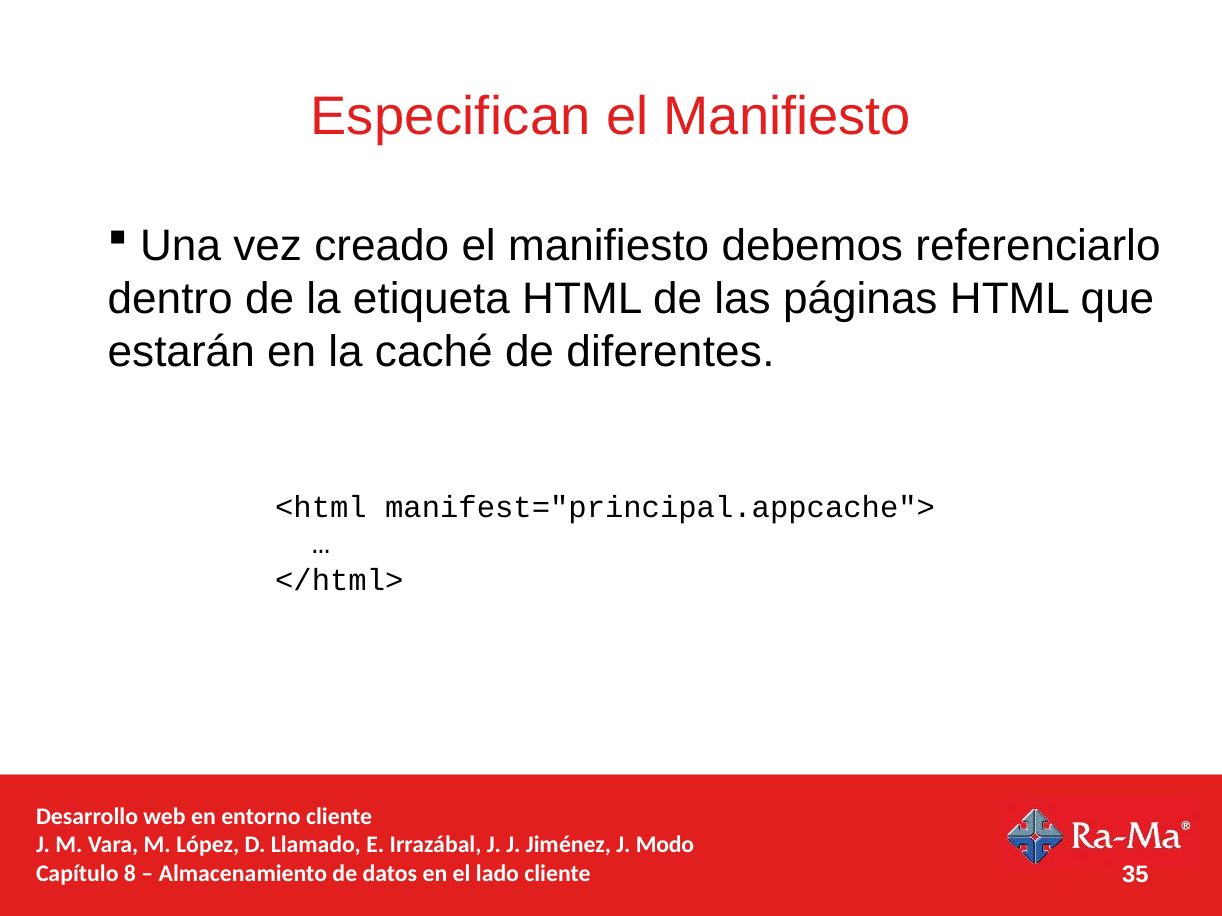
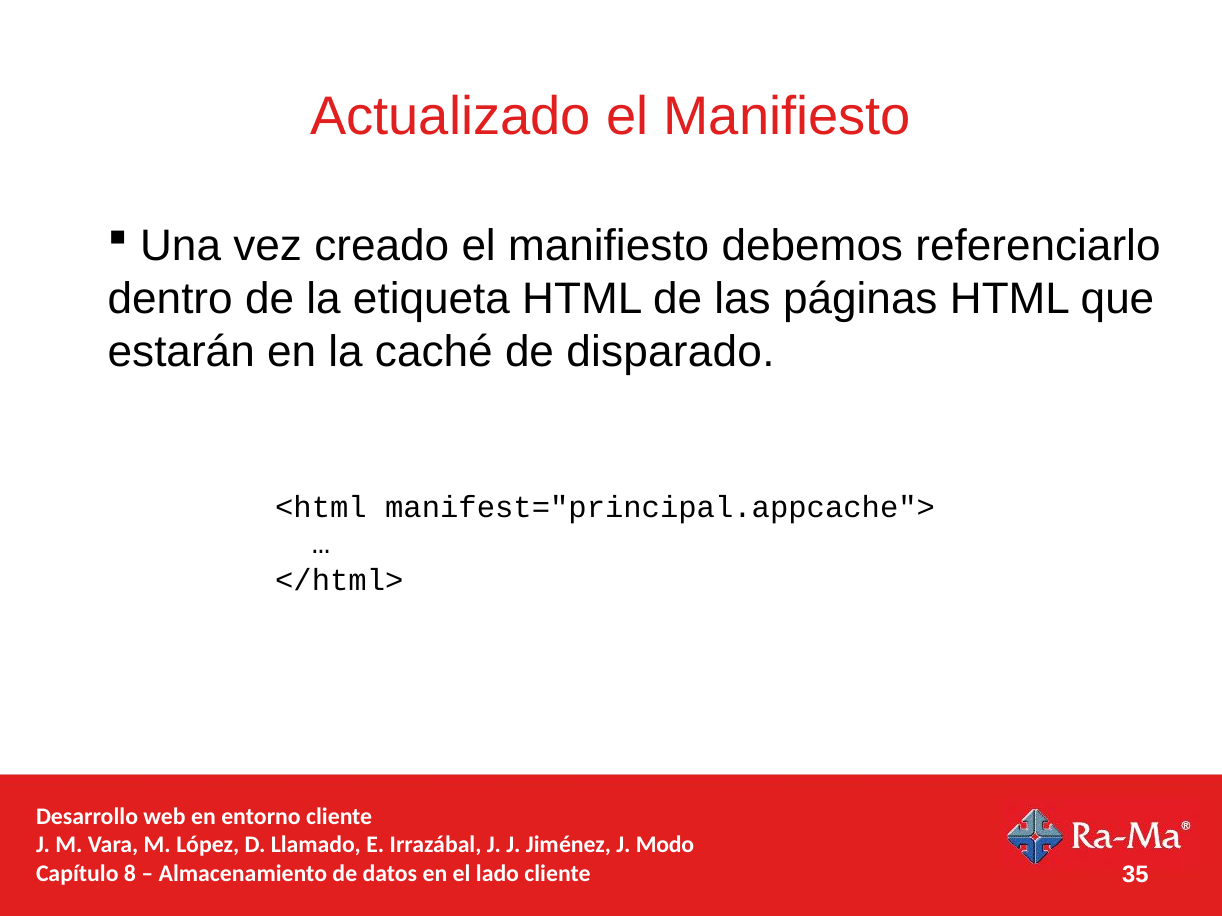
Especifican: Especifican -> Actualizado
diferentes: diferentes -> disparado
